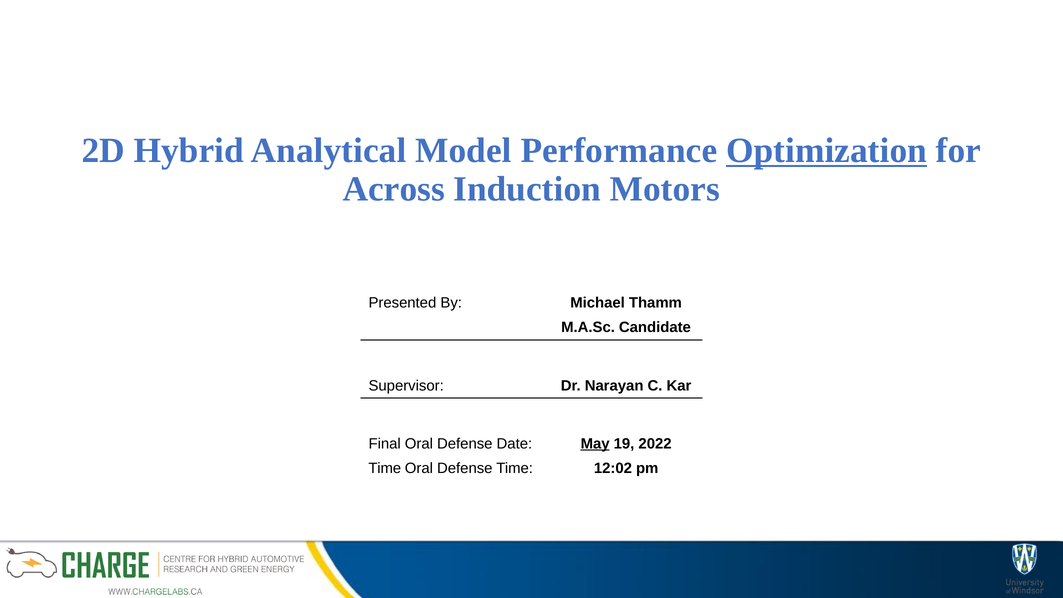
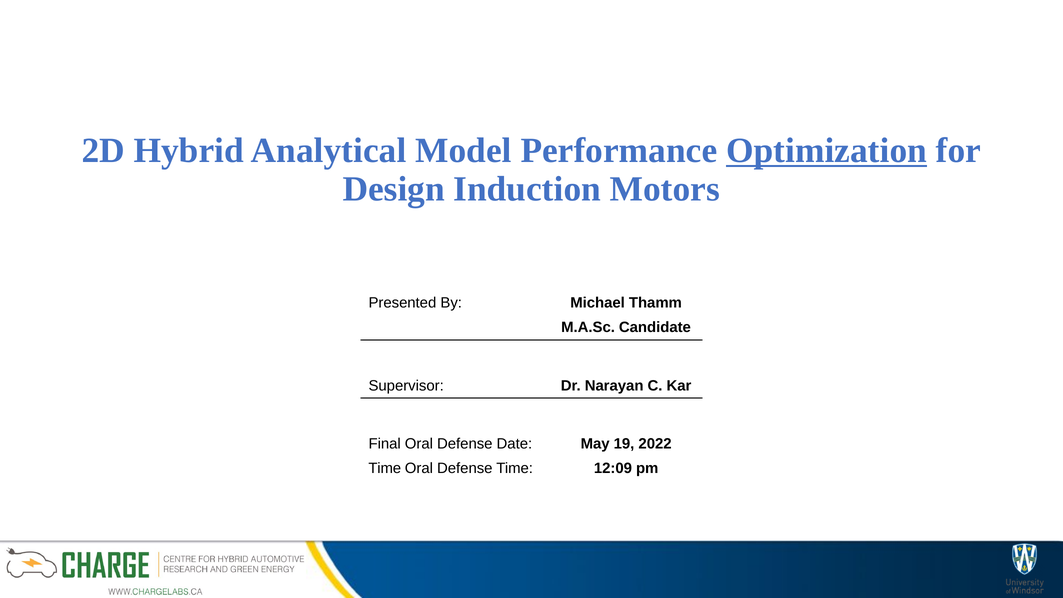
Across: Across -> Design
May underline: present -> none
12:02: 12:02 -> 12:09
